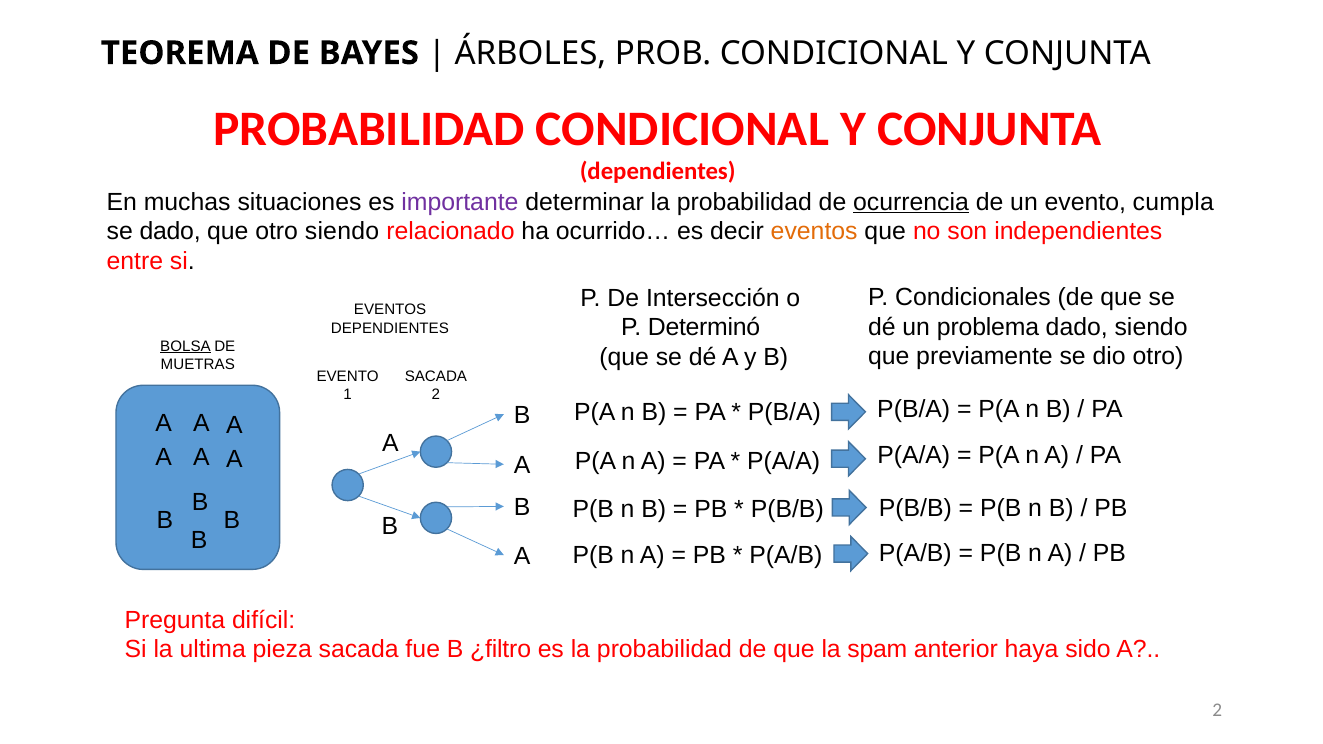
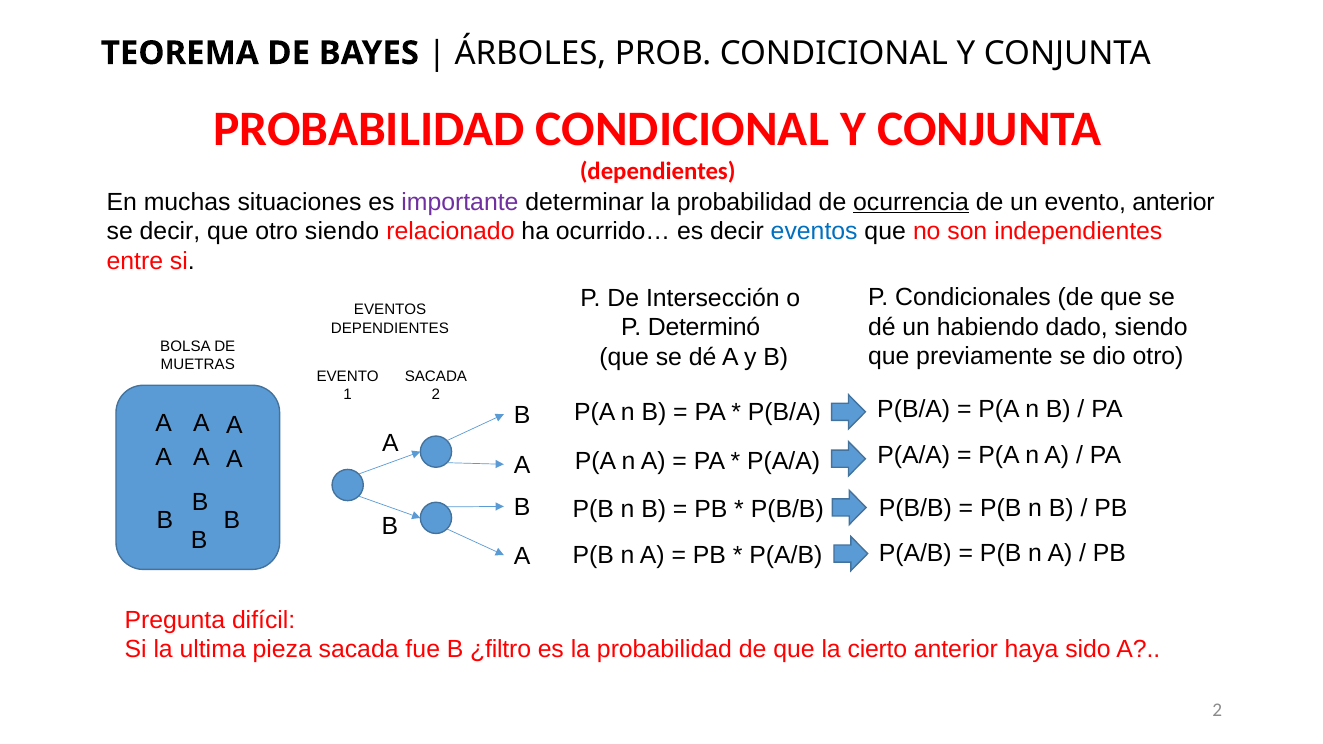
evento cumpla: cumpla -> anterior
se dado: dado -> decir
eventos at (814, 232) colour: orange -> blue
problema: problema -> habiendo
BOLSA underline: present -> none
spam: spam -> cierto
